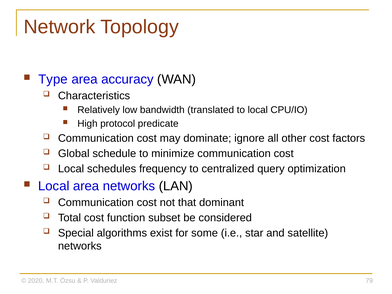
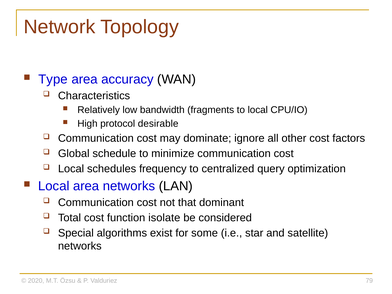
translated: translated -> fragments
predicate: predicate -> desirable
subset: subset -> isolate
